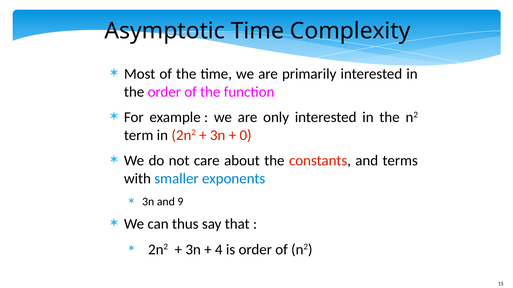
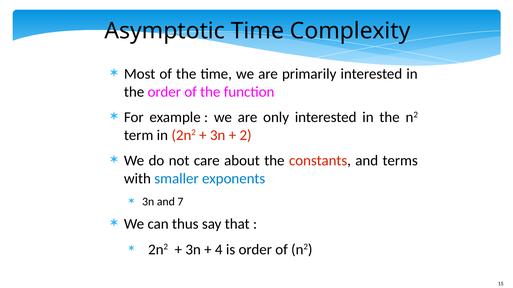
0: 0 -> 2
9: 9 -> 7
